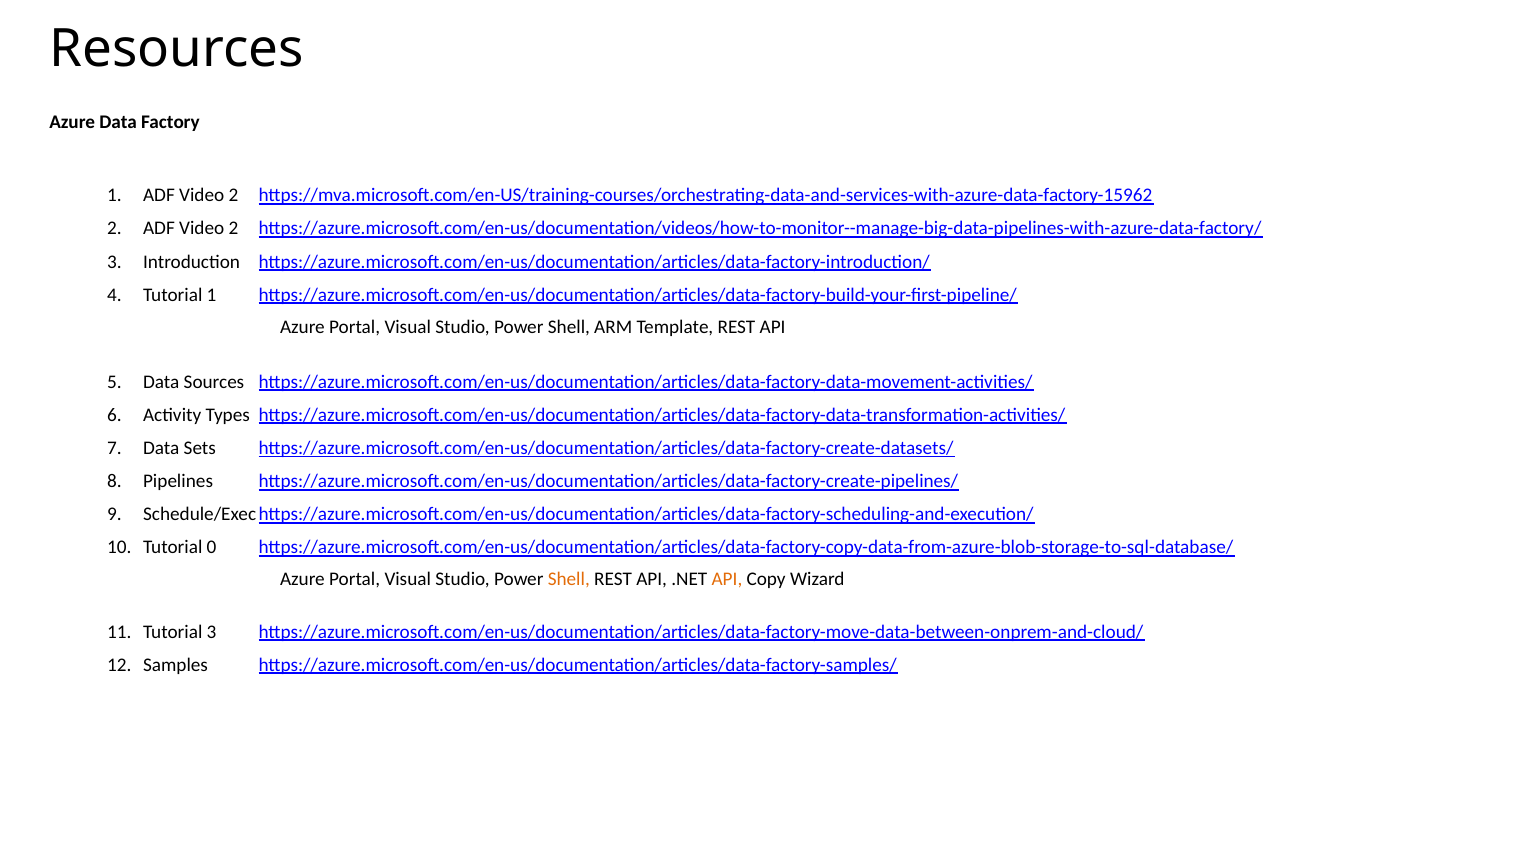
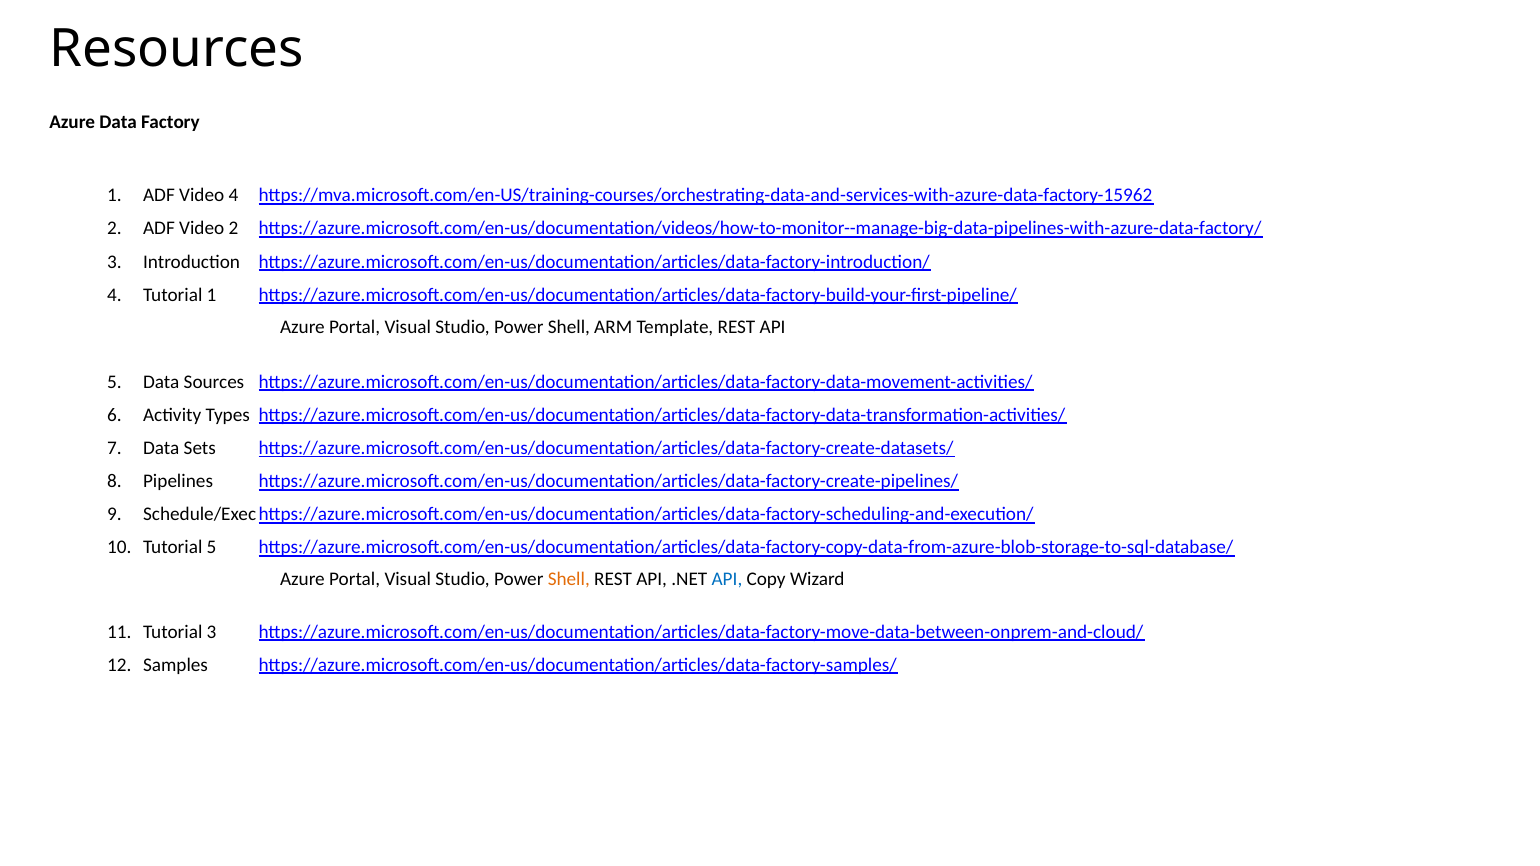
1 ADF Video 2: 2 -> 4
Tutorial 0: 0 -> 5
API at (727, 579) colour: orange -> blue
